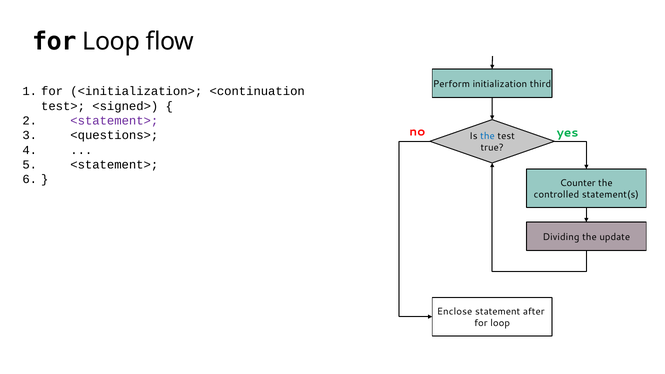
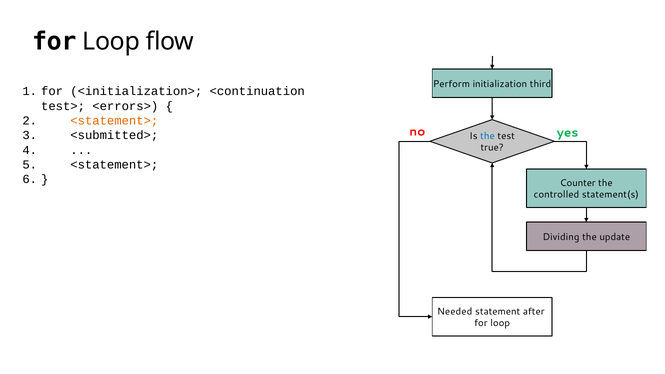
<signed>: <signed> -> <errors>
<statement> at (114, 121) colour: purple -> orange
<questions>: <questions> -> <submitted>
Enclose: Enclose -> Needed
